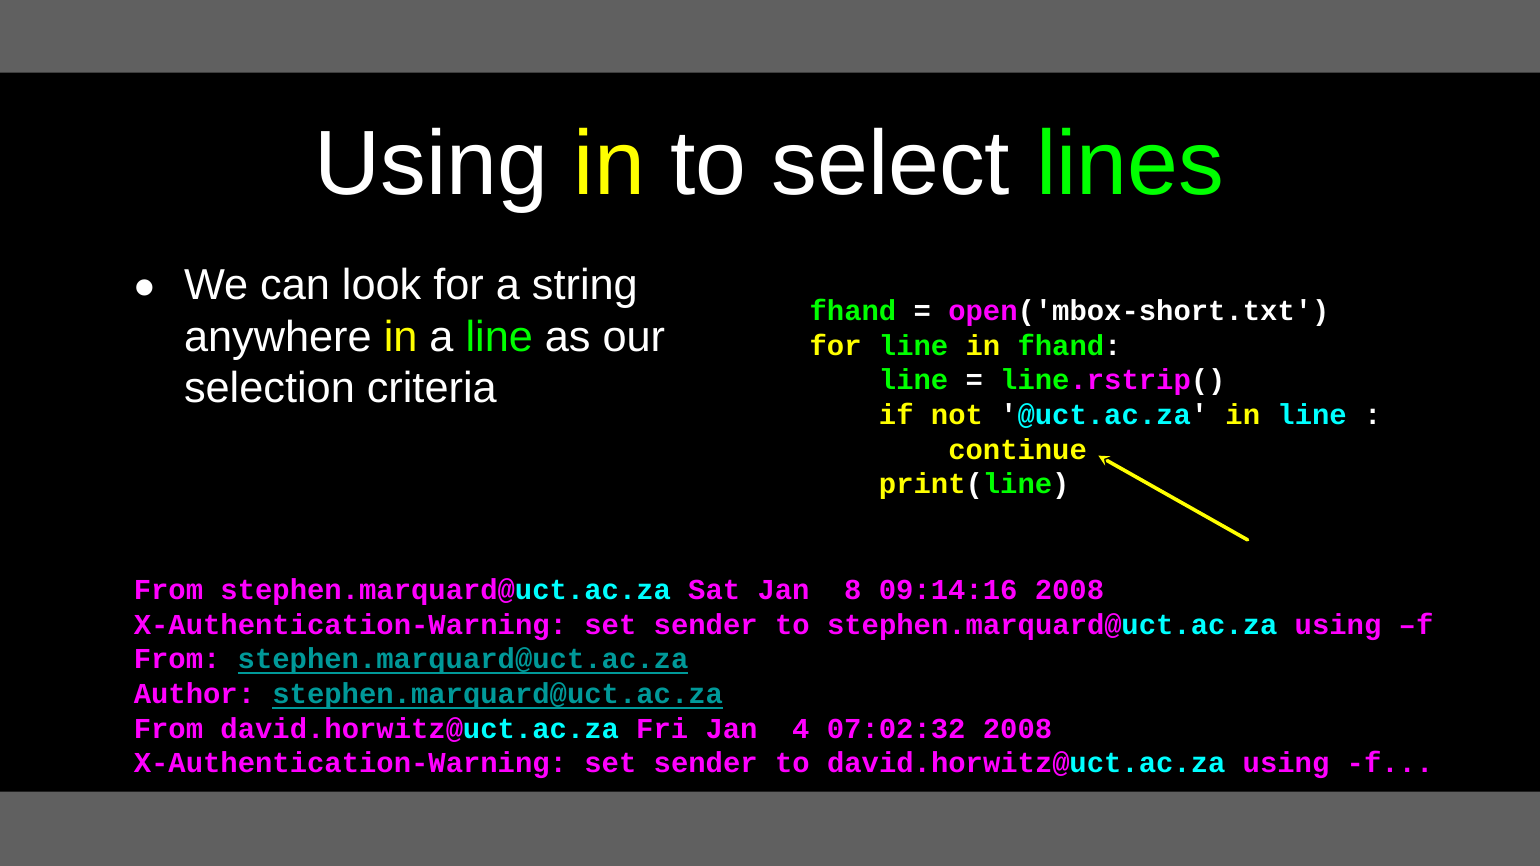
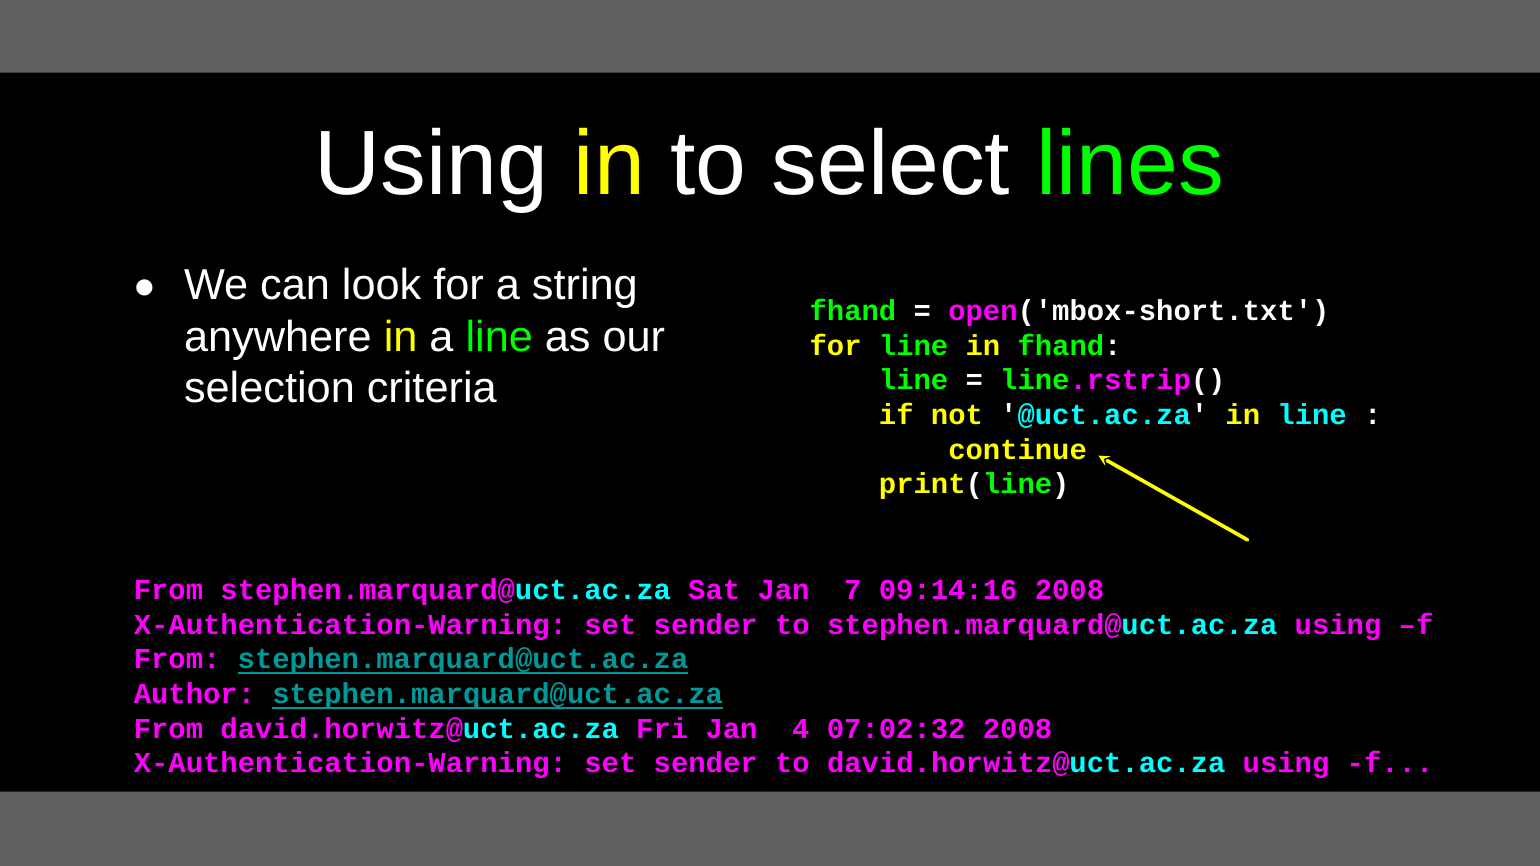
8: 8 -> 7
